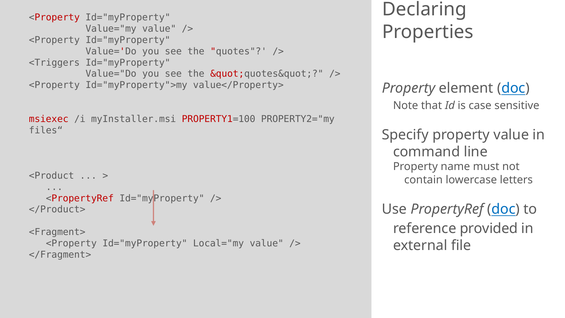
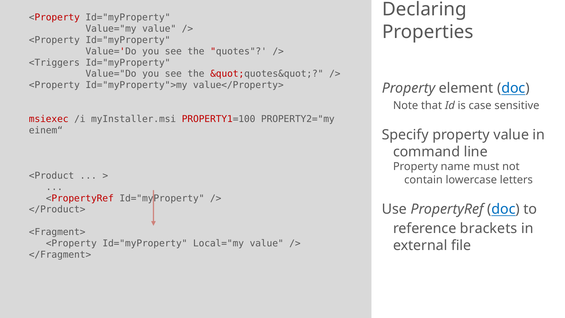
files“: files“ -> einem“
provided: provided -> brackets
